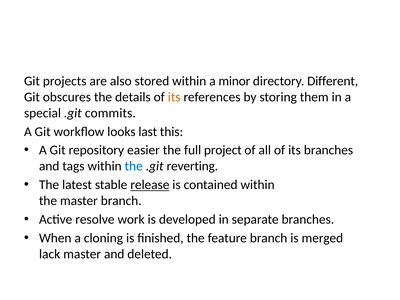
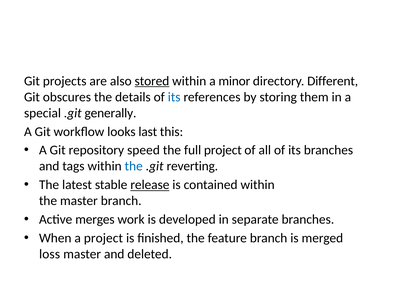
stored underline: none -> present
its at (174, 97) colour: orange -> blue
commits: commits -> generally
easier: easier -> speed
resolve: resolve -> merges
a cloning: cloning -> project
lack: lack -> loss
